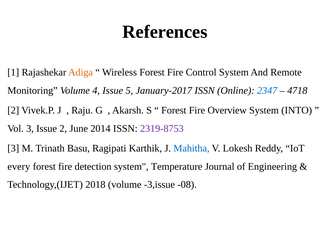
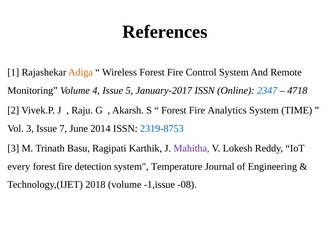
Overview: Overview -> Analytics
INTO: INTO -> TIME
Issue 2: 2 -> 7
2319-8753 colour: purple -> blue
Mahitha colour: blue -> purple
-3,issue: -3,issue -> -1,issue
